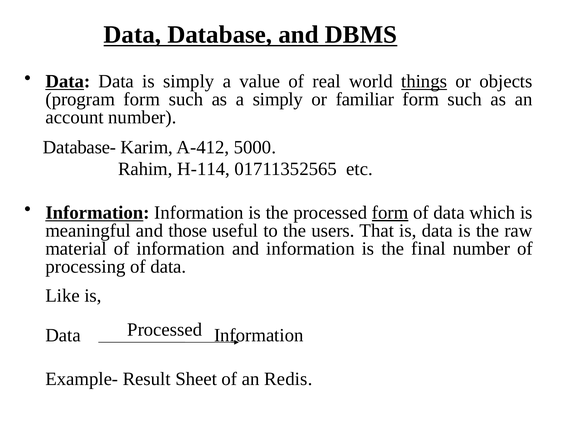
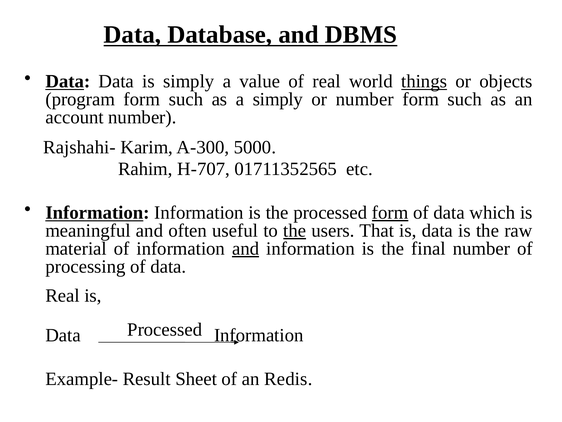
or familiar: familiar -> number
Database-: Database- -> Rajshahi-
A-412: A-412 -> A-300
H-114: H-114 -> H-707
those: those -> often
the at (295, 230) underline: none -> present
and at (246, 248) underline: none -> present
Like at (63, 295): Like -> Real
